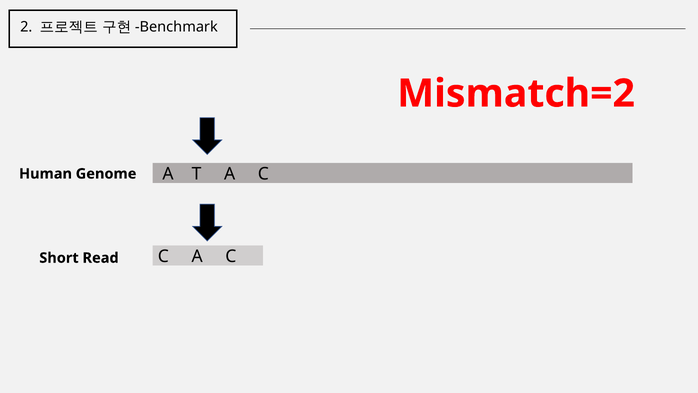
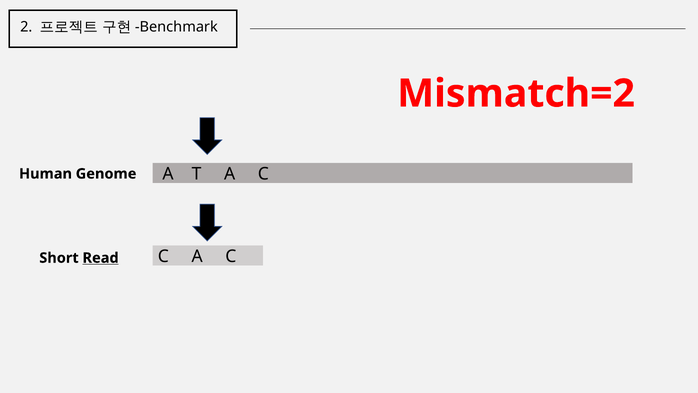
Read underline: none -> present
